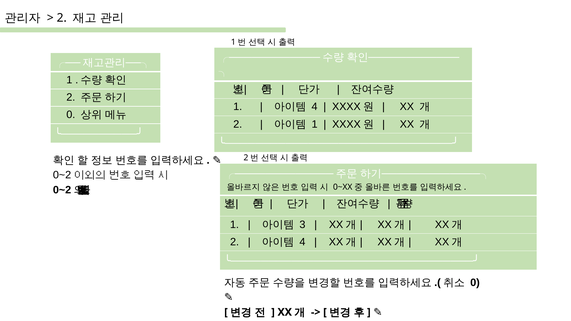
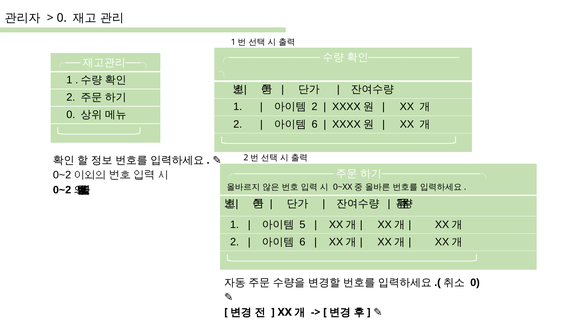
2 at (62, 18): 2 -> 0
4 at (315, 107): 4 -> 2
1 at (315, 124): 1 -> 6
3: 3 -> 5
4 at (302, 242): 4 -> 6
